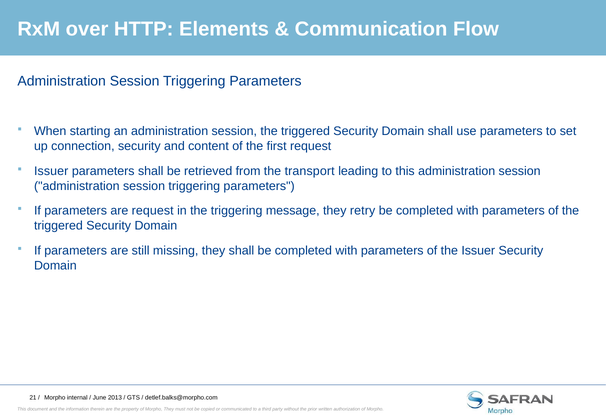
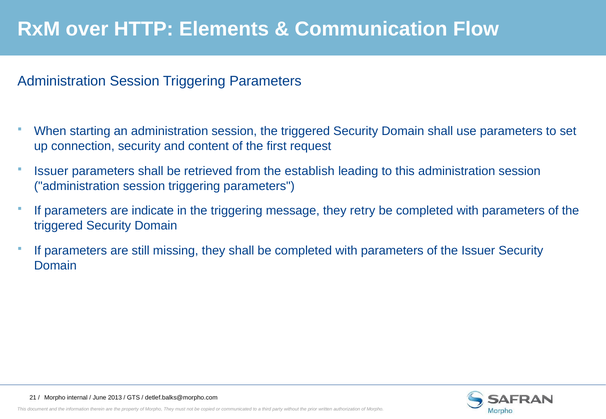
transport: transport -> establish
are request: request -> indicate
